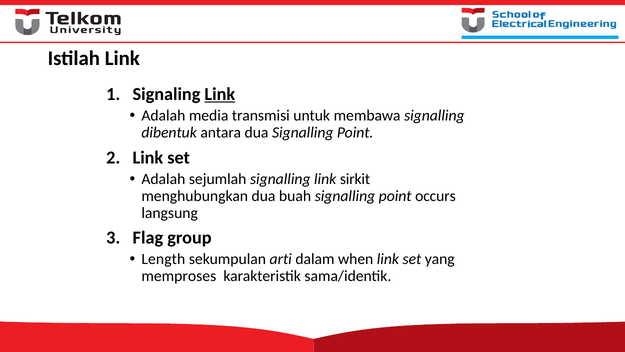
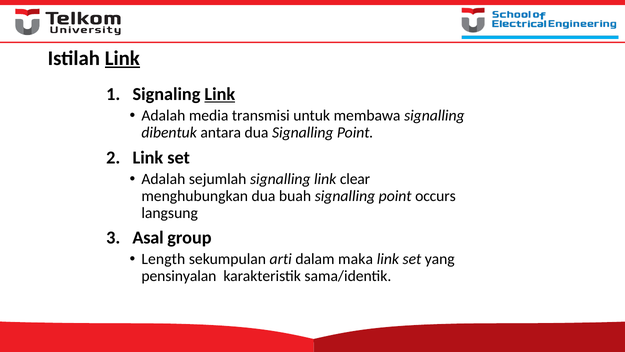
Link at (122, 58) underline: none -> present
sirkit: sirkit -> clear
Flag: Flag -> Asal
when: when -> maka
memproses: memproses -> pensinyalan
